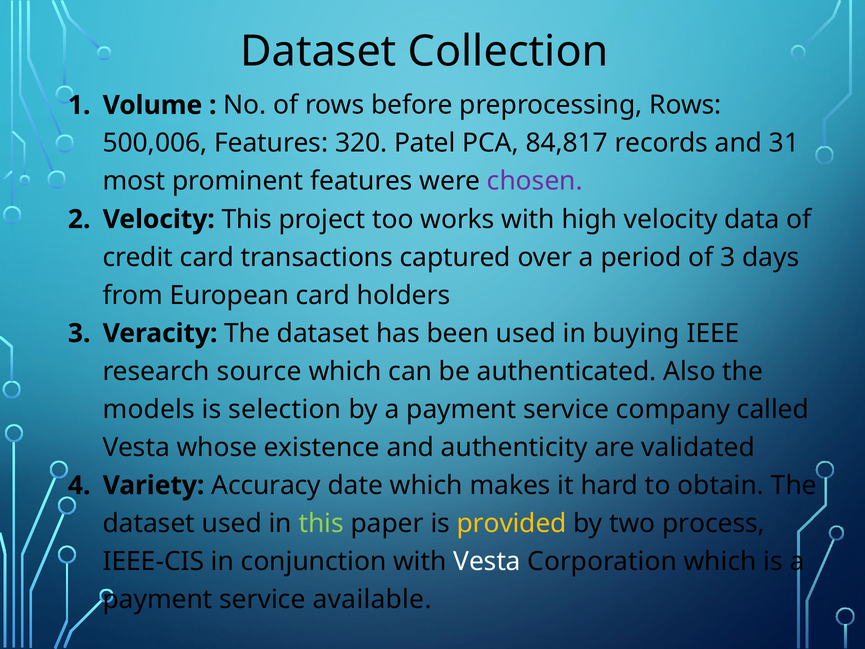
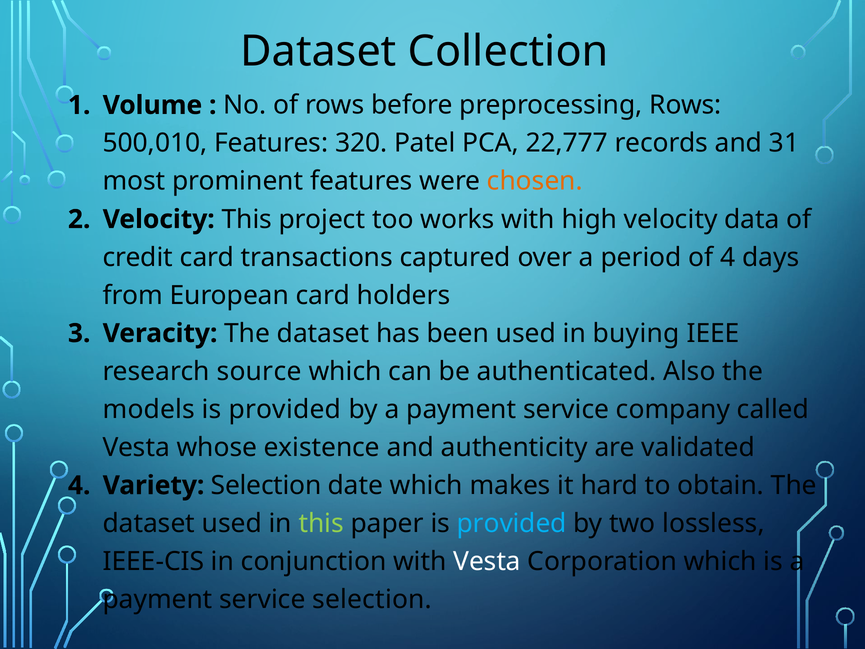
500,006: 500,006 -> 500,010
84,817: 84,817 -> 22,777
chosen colour: purple -> orange
of 3: 3 -> 4
selection at (285, 409): selection -> provided
Variety Accuracy: Accuracy -> Selection
provided at (512, 523) colour: yellow -> light blue
process: process -> lossless
service available: available -> selection
